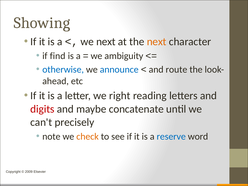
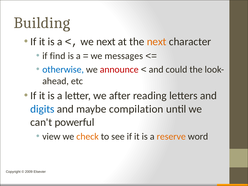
Showing: Showing -> Building
ambiguity: ambiguity -> messages
announce colour: blue -> red
route: route -> could
right: right -> after
digits colour: red -> blue
concatenate: concatenate -> compilation
precisely: precisely -> powerful
note: note -> view
reserve colour: blue -> orange
